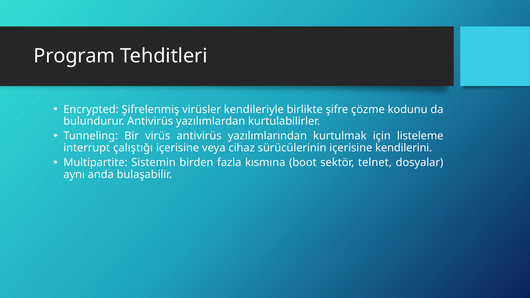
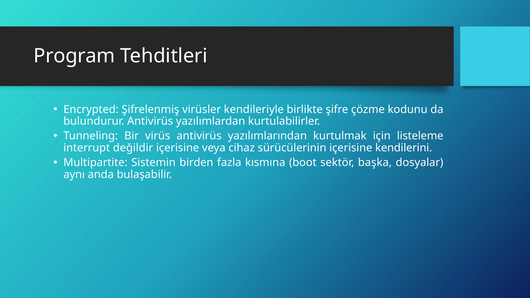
çalıştığı: çalıştığı -> değildir
telnet: telnet -> başka
